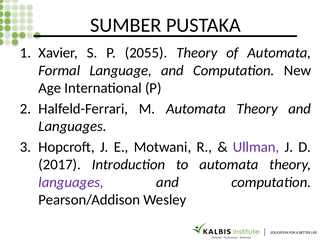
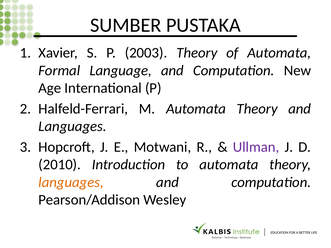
2055: 2055 -> 2003
2017: 2017 -> 2010
languages at (71, 182) colour: purple -> orange
